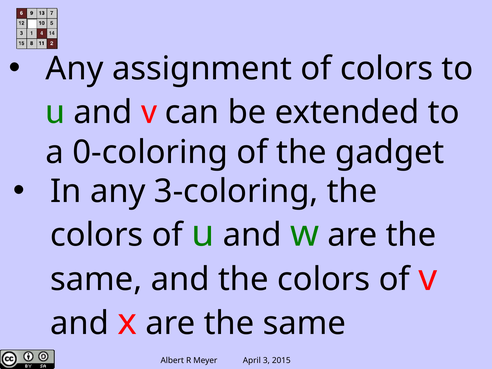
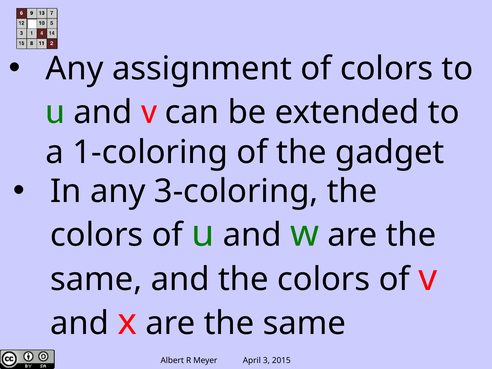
0-coloring: 0-coloring -> 1-coloring
